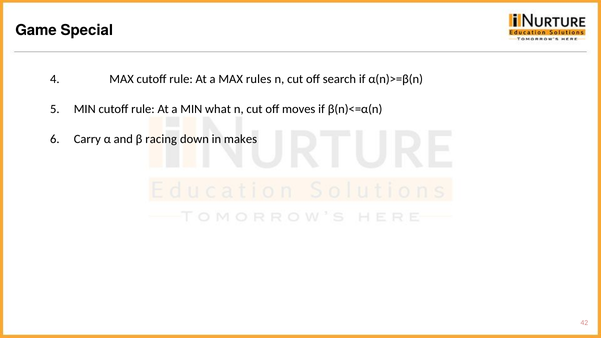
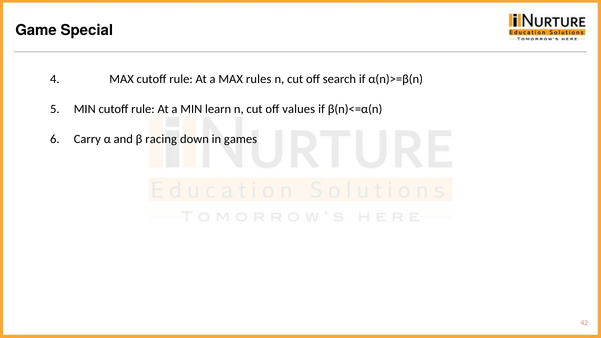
what: what -> learn
moves: moves -> values
makes: makes -> games
